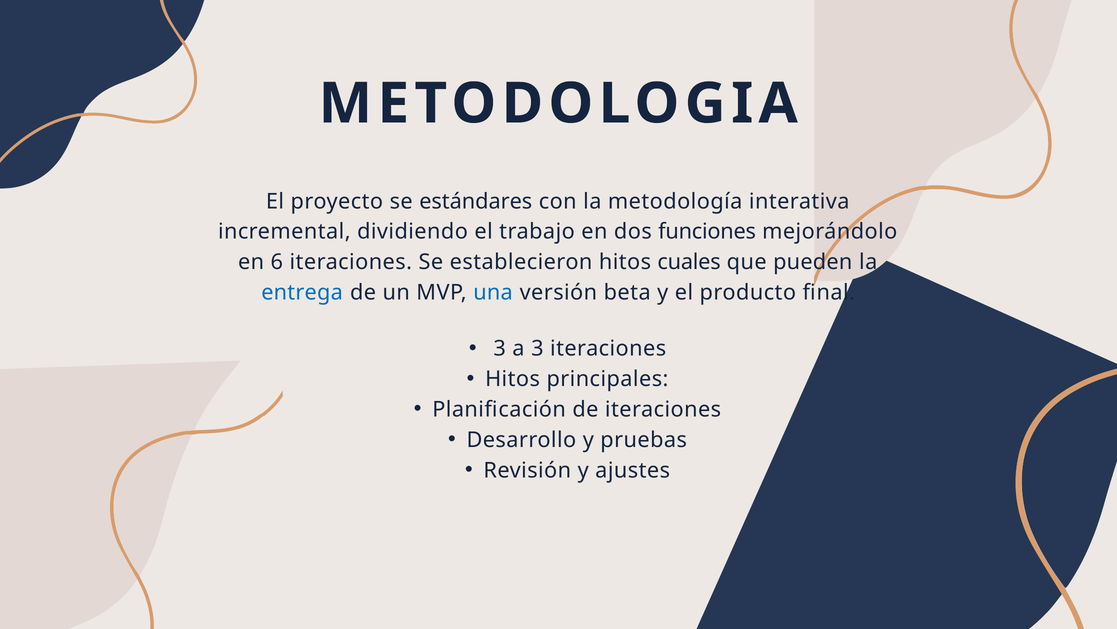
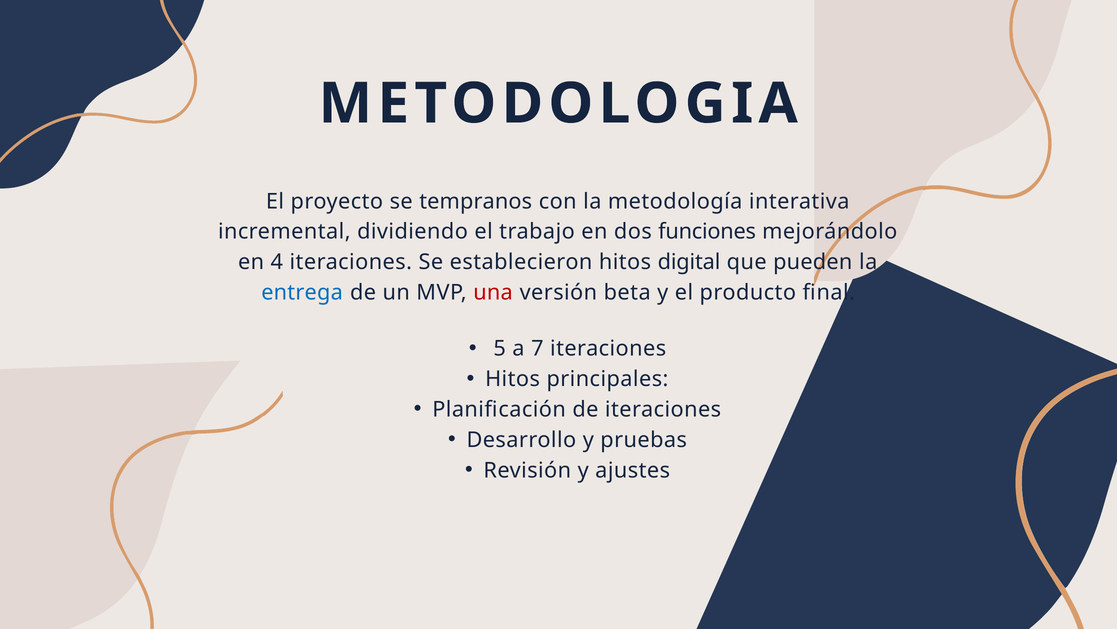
estándares: estándares -> tempranos
6: 6 -> 4
cuales: cuales -> digital
una colour: blue -> red
3 at (500, 348): 3 -> 5
a 3: 3 -> 7
